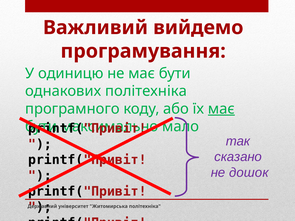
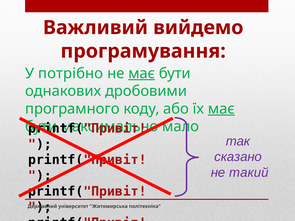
одиницю: одиницю -> потрібно
має at (142, 73) underline: none -> present
однакових політехніка: політехніка -> дробовими
дошок: дошок -> такий
